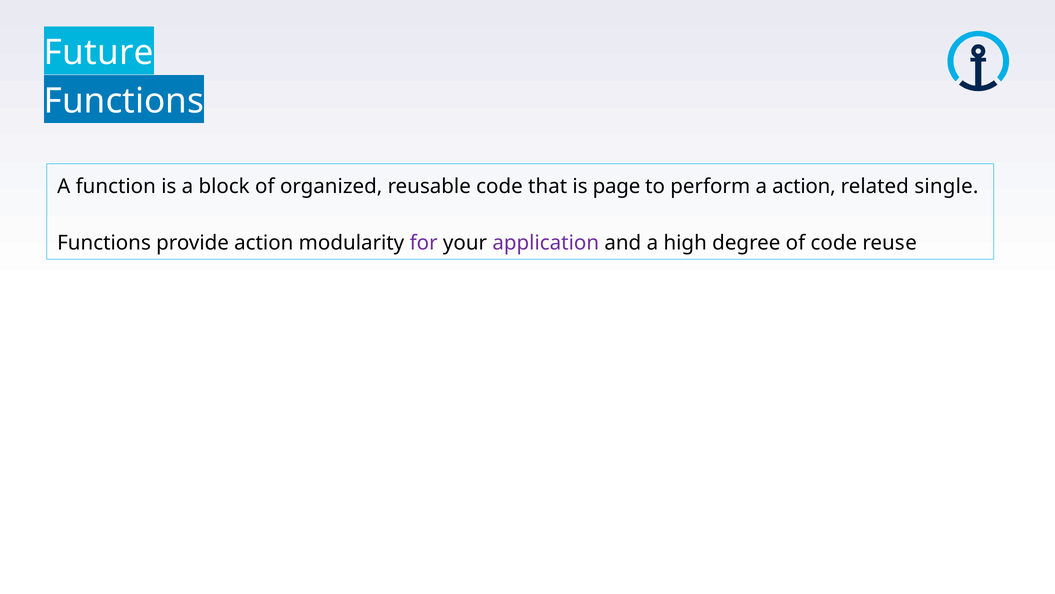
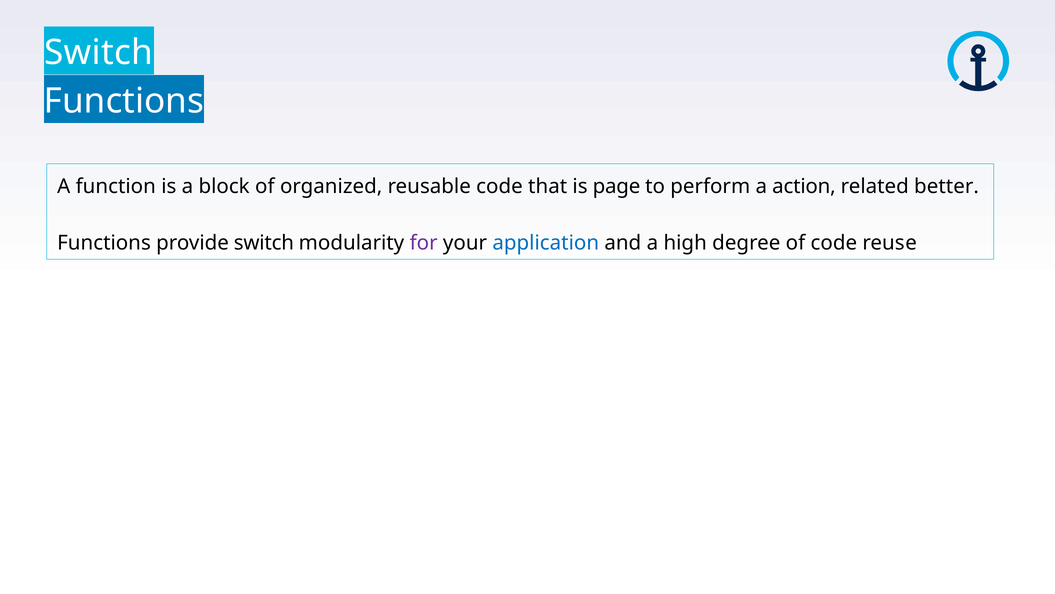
Future at (99, 52): Future -> Switch
single: single -> better
provide action: action -> switch
application colour: purple -> blue
